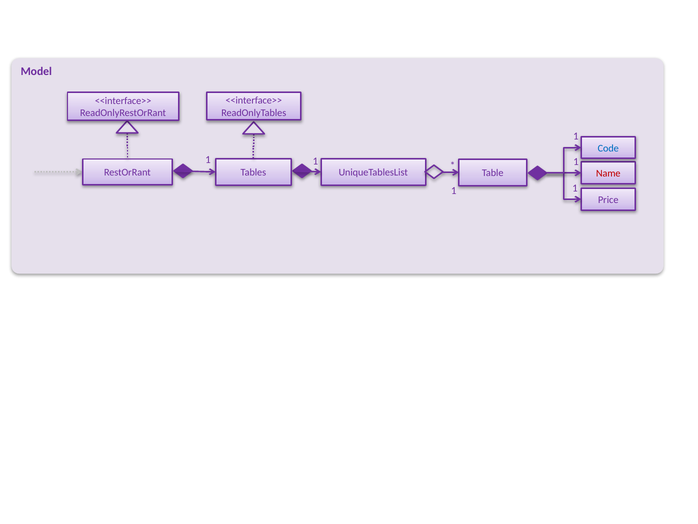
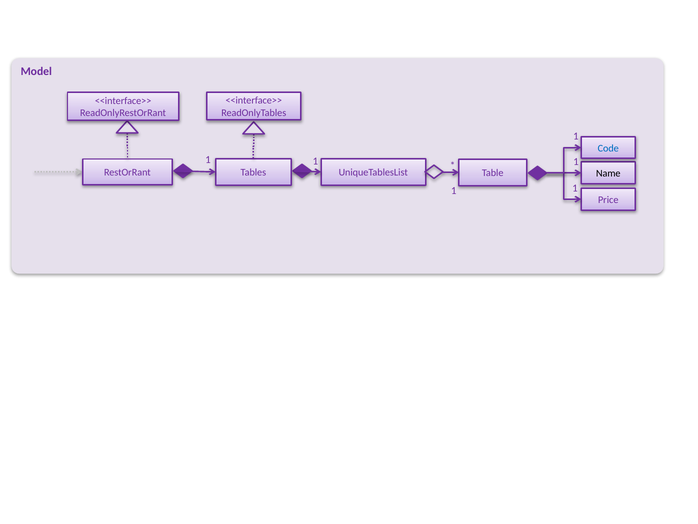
Name colour: red -> black
